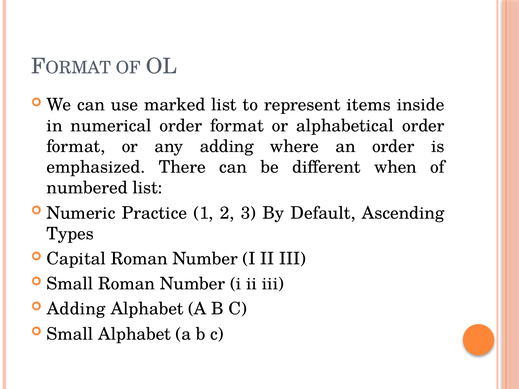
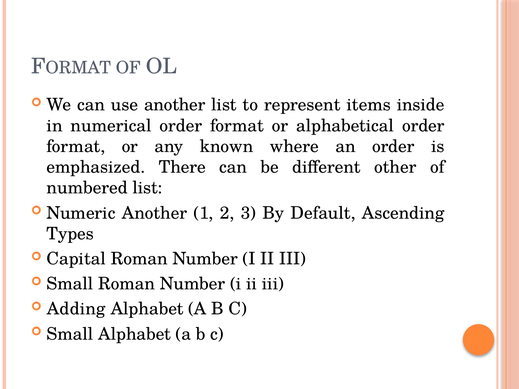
use marked: marked -> another
any adding: adding -> known
when: when -> other
Numeric Practice: Practice -> Another
